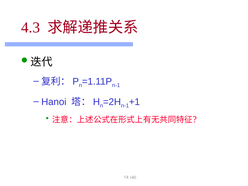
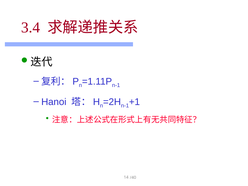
4.3: 4.3 -> 3.4
